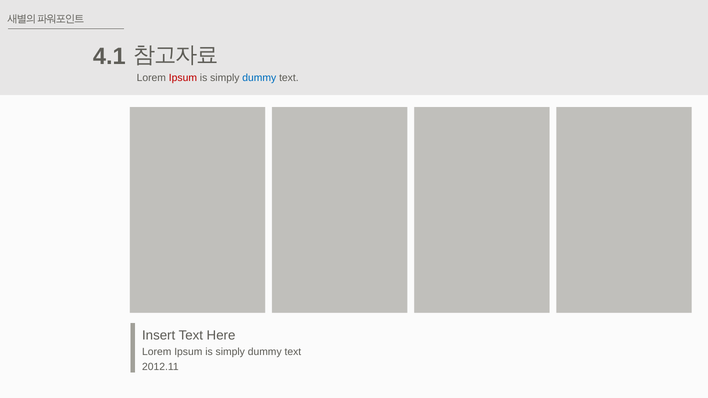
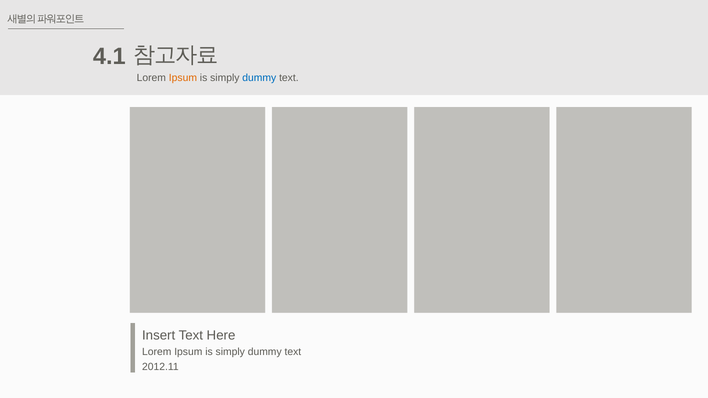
Ipsum at (183, 78) colour: red -> orange
